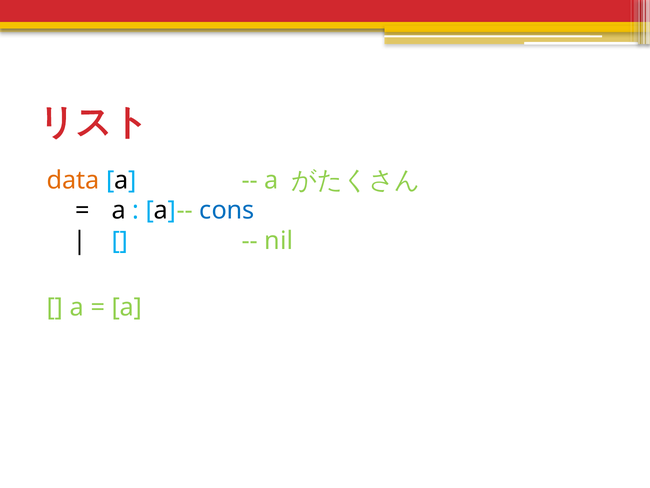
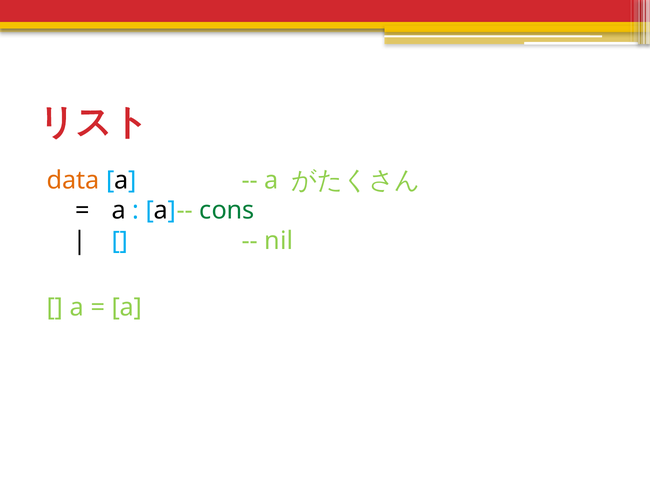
cons colour: blue -> green
